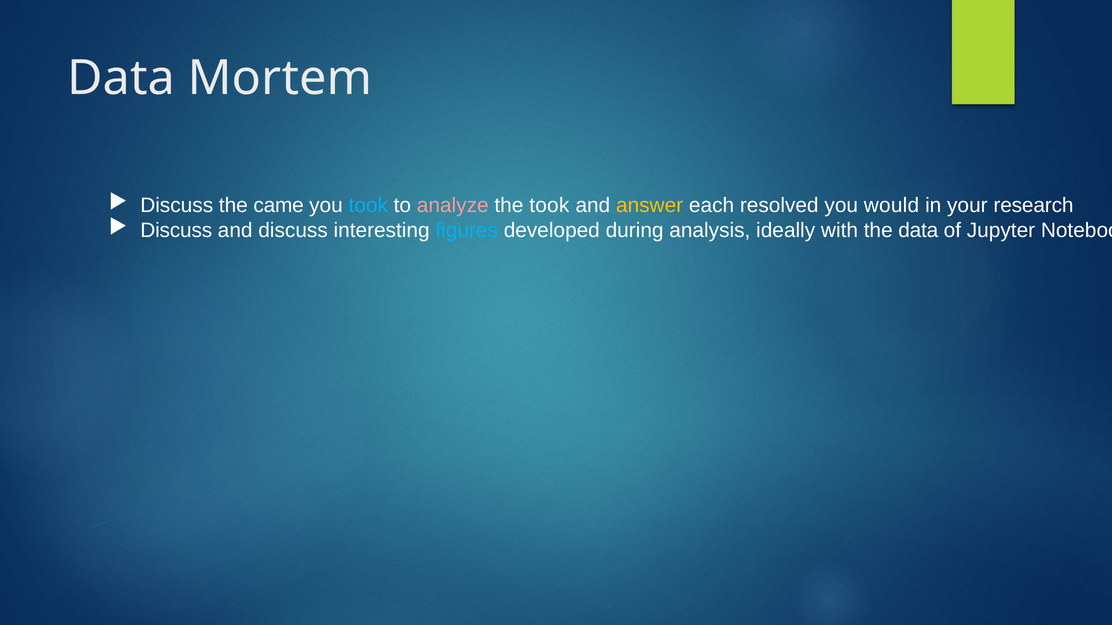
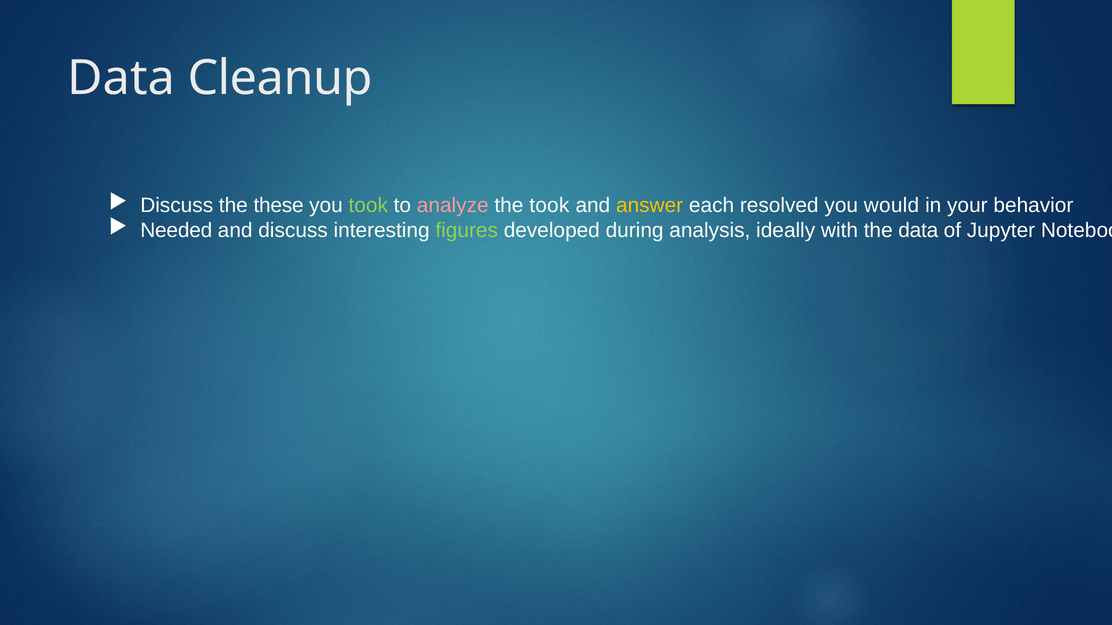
Mortem: Mortem -> Cleanup
came: came -> these
took at (368, 205) colour: light blue -> light green
research: research -> behavior
Discuss at (176, 230): Discuss -> Needed
figures colour: light blue -> light green
